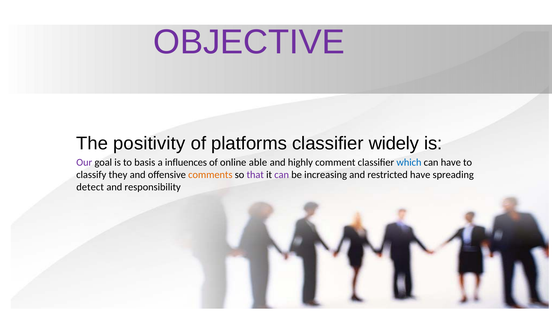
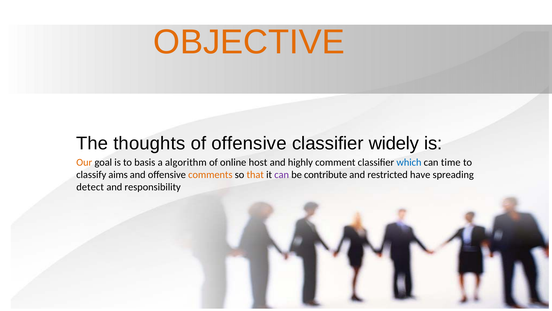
OBJECTIVE colour: purple -> orange
positivity: positivity -> thoughts
of platforms: platforms -> offensive
Our colour: purple -> orange
influences: influences -> algorithm
able: able -> host
can have: have -> time
they: they -> aims
that colour: purple -> orange
increasing: increasing -> contribute
